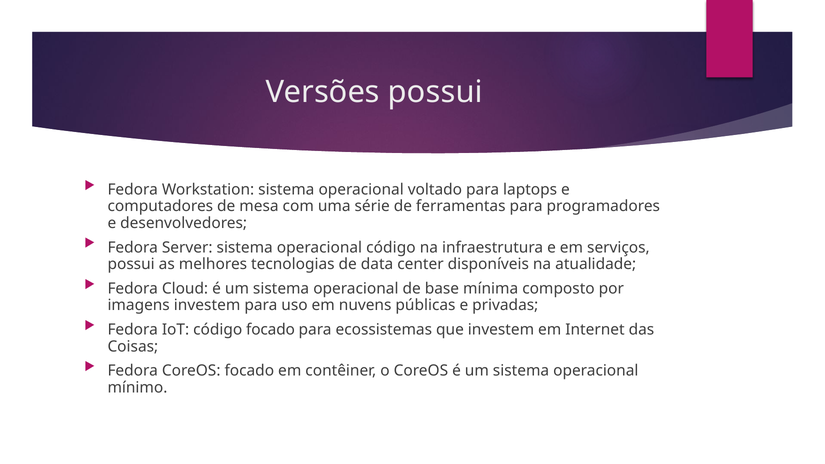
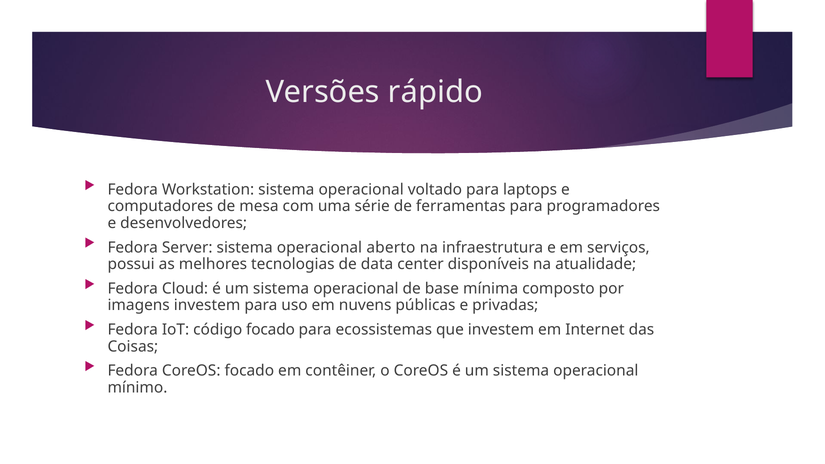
Versões possui: possui -> rápido
operacional código: código -> aberto
